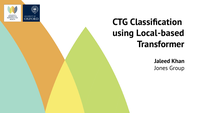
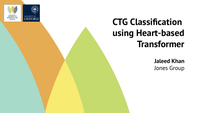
Local-based: Local-based -> Heart-based
